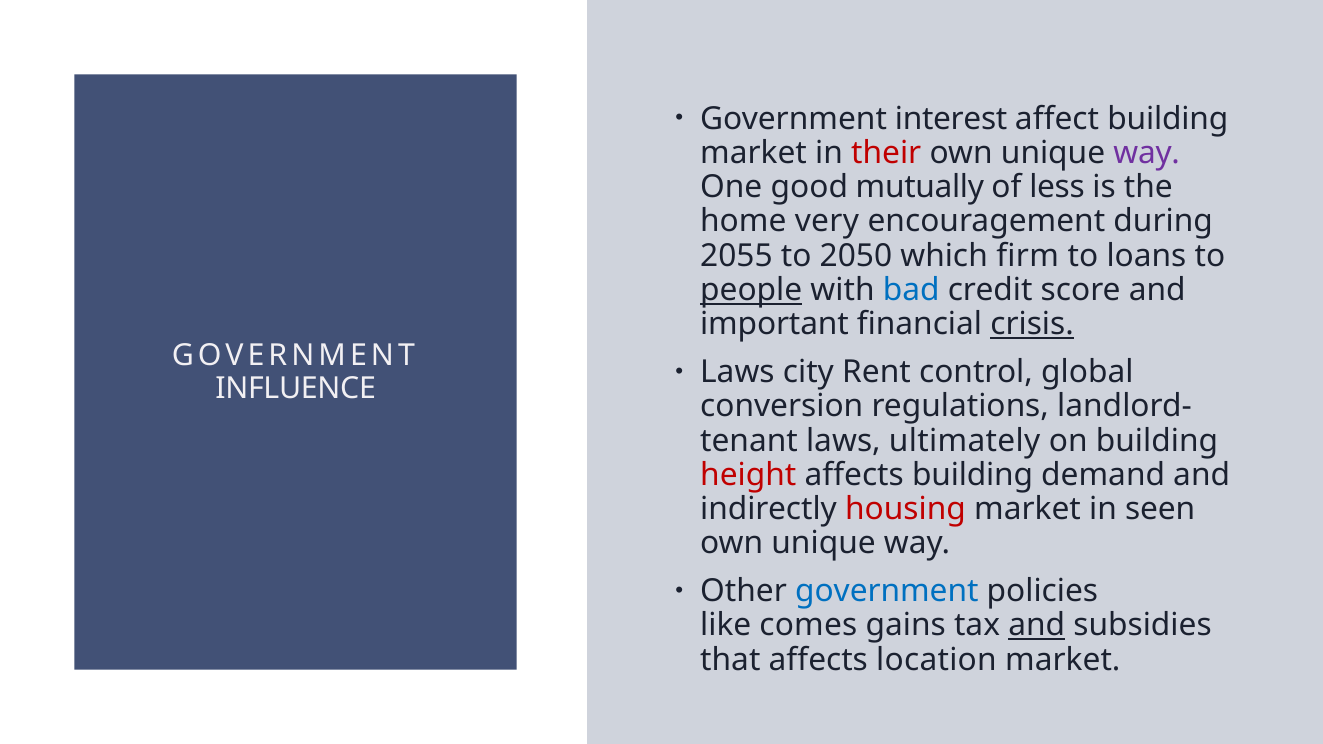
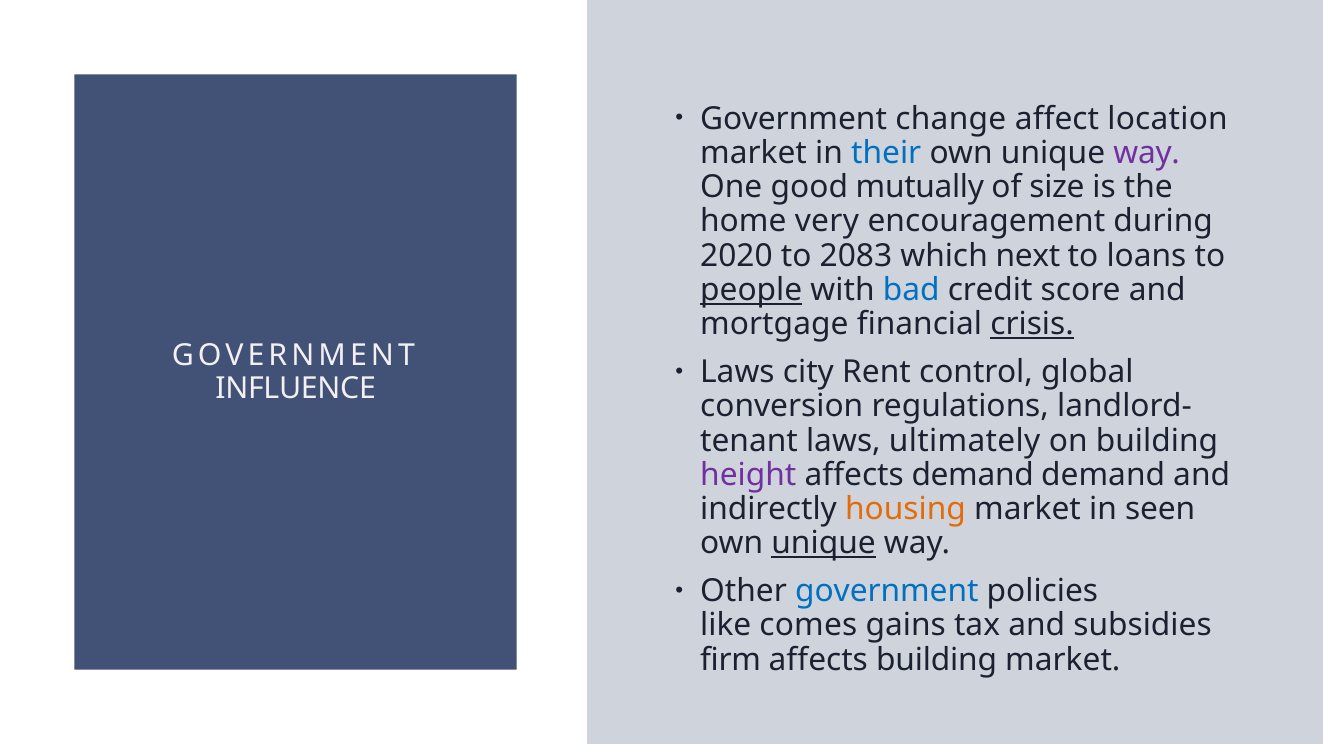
interest: interest -> change
affect building: building -> location
their colour: red -> blue
less: less -> size
2055: 2055 -> 2020
2050: 2050 -> 2083
firm: firm -> next
important: important -> mortgage
height colour: red -> purple
affects building: building -> demand
housing colour: red -> orange
unique at (824, 543) underline: none -> present
and at (1037, 626) underline: present -> none
that: that -> firm
affects location: location -> building
